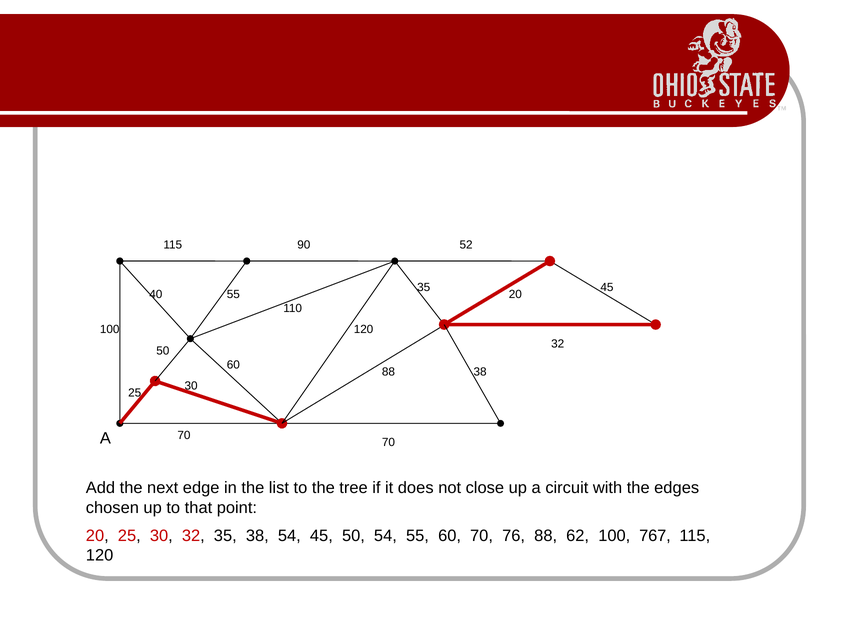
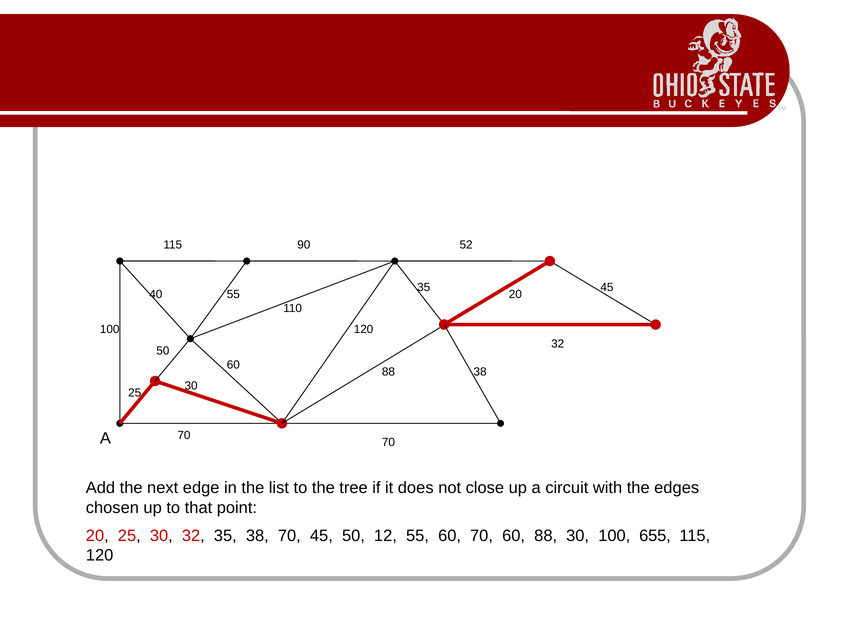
35 38 54: 54 -> 70
50 54: 54 -> 12
70 76: 76 -> 60
88 62: 62 -> 30
767: 767 -> 655
